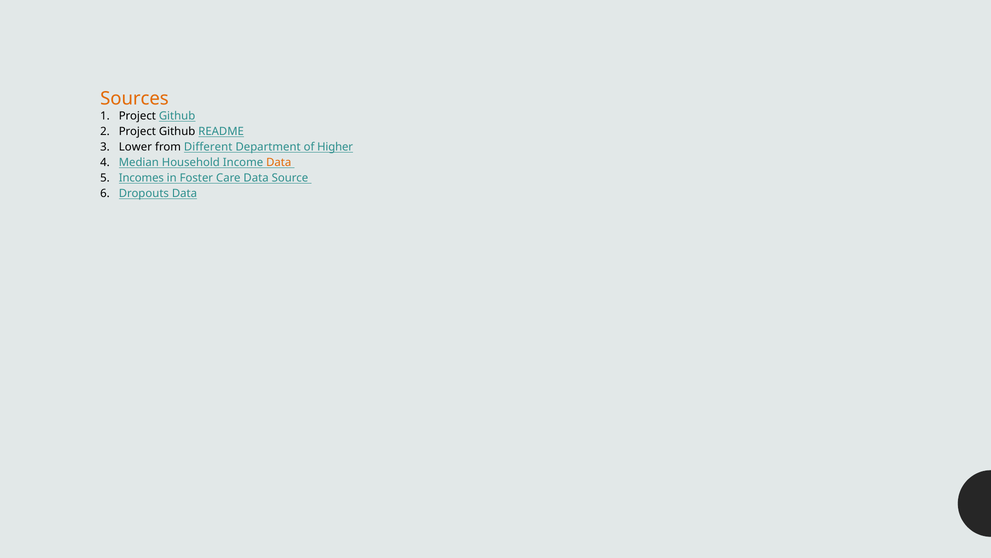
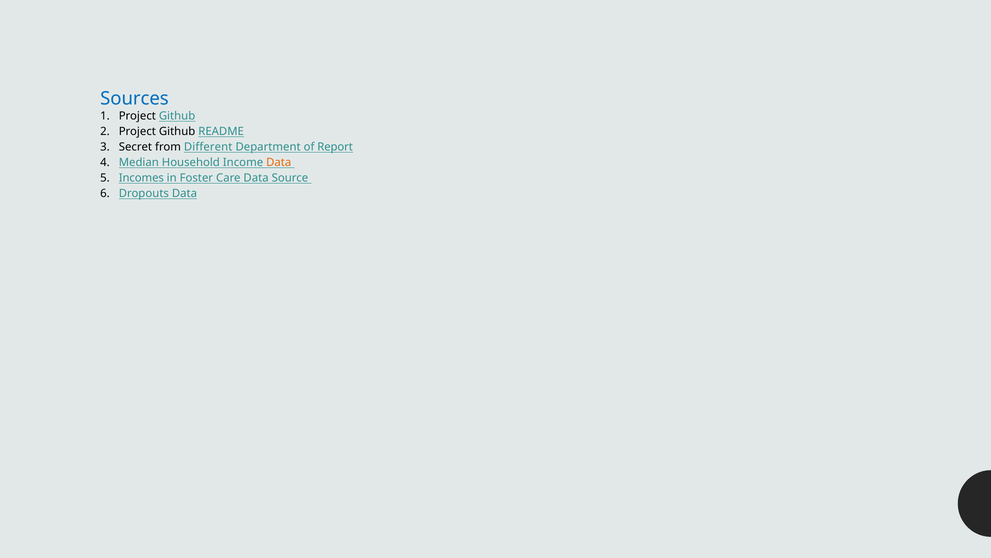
Sources colour: orange -> blue
Lower: Lower -> Secret
Higher: Higher -> Report
